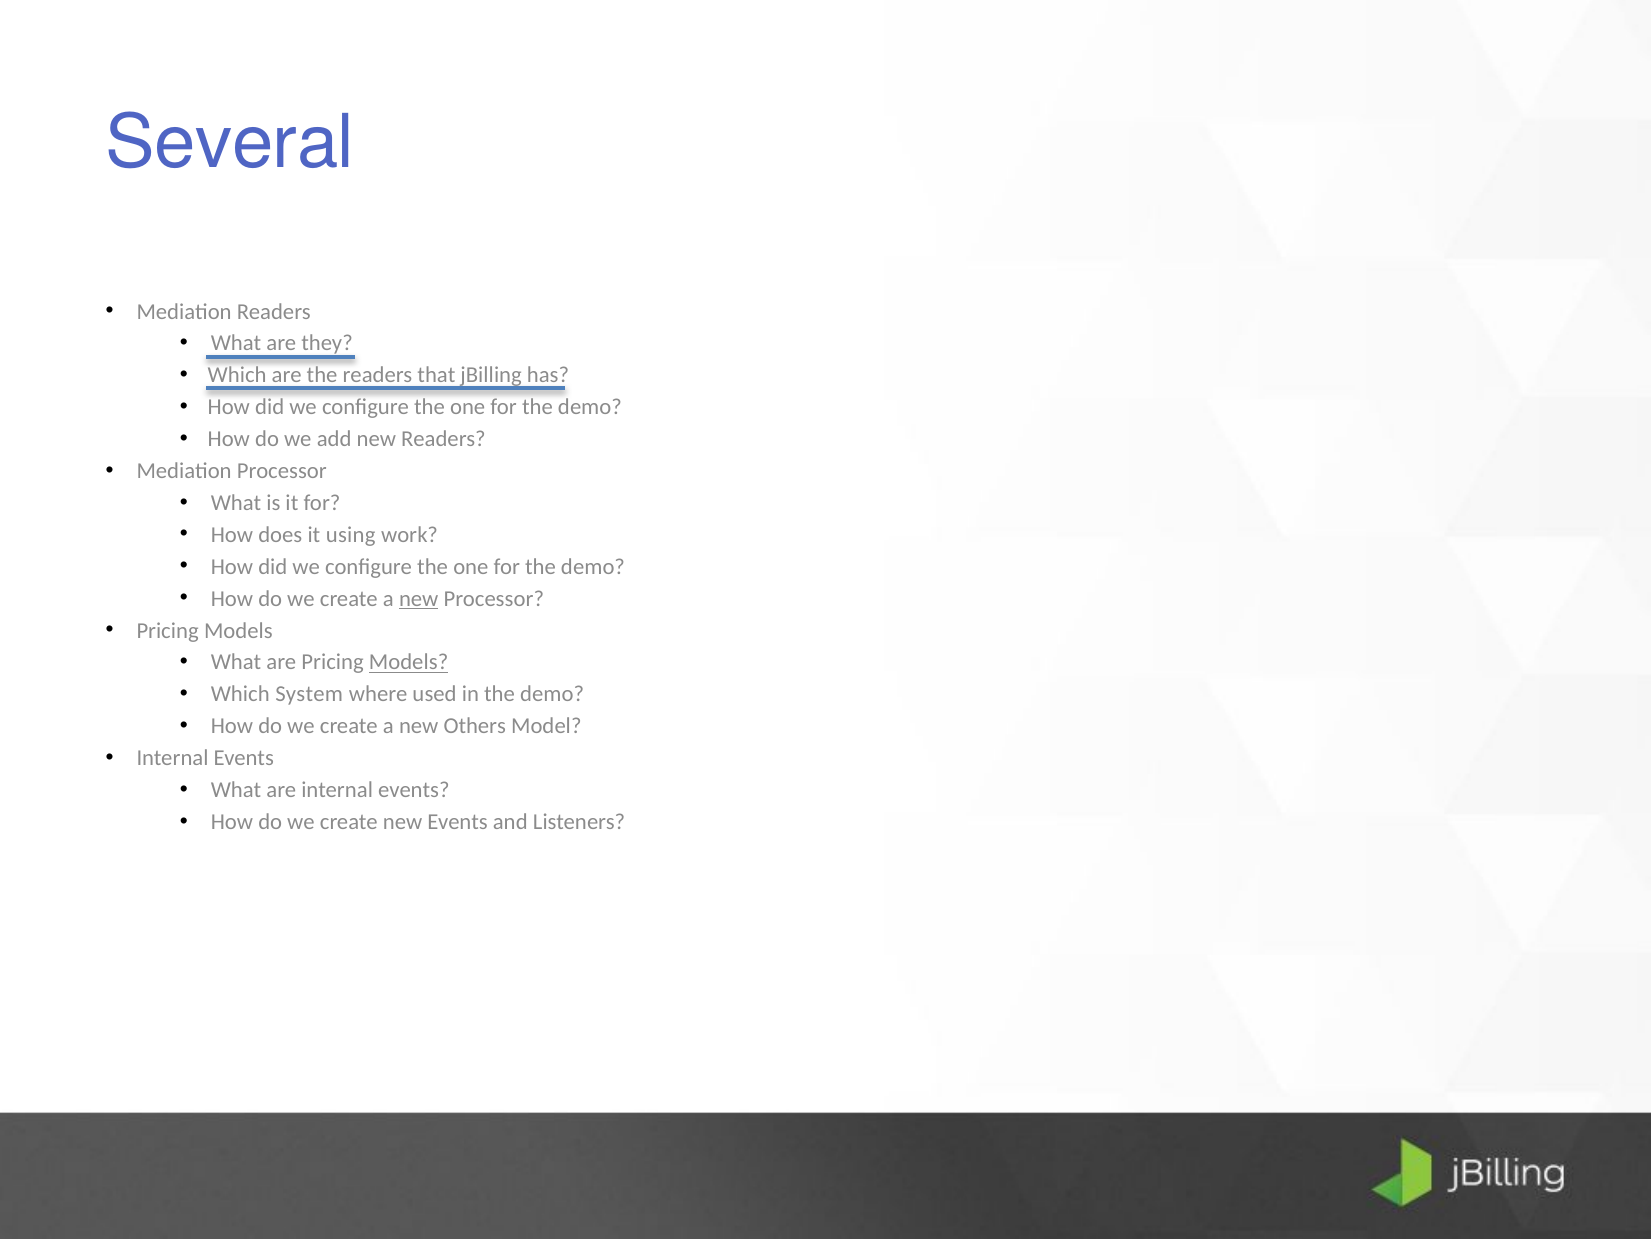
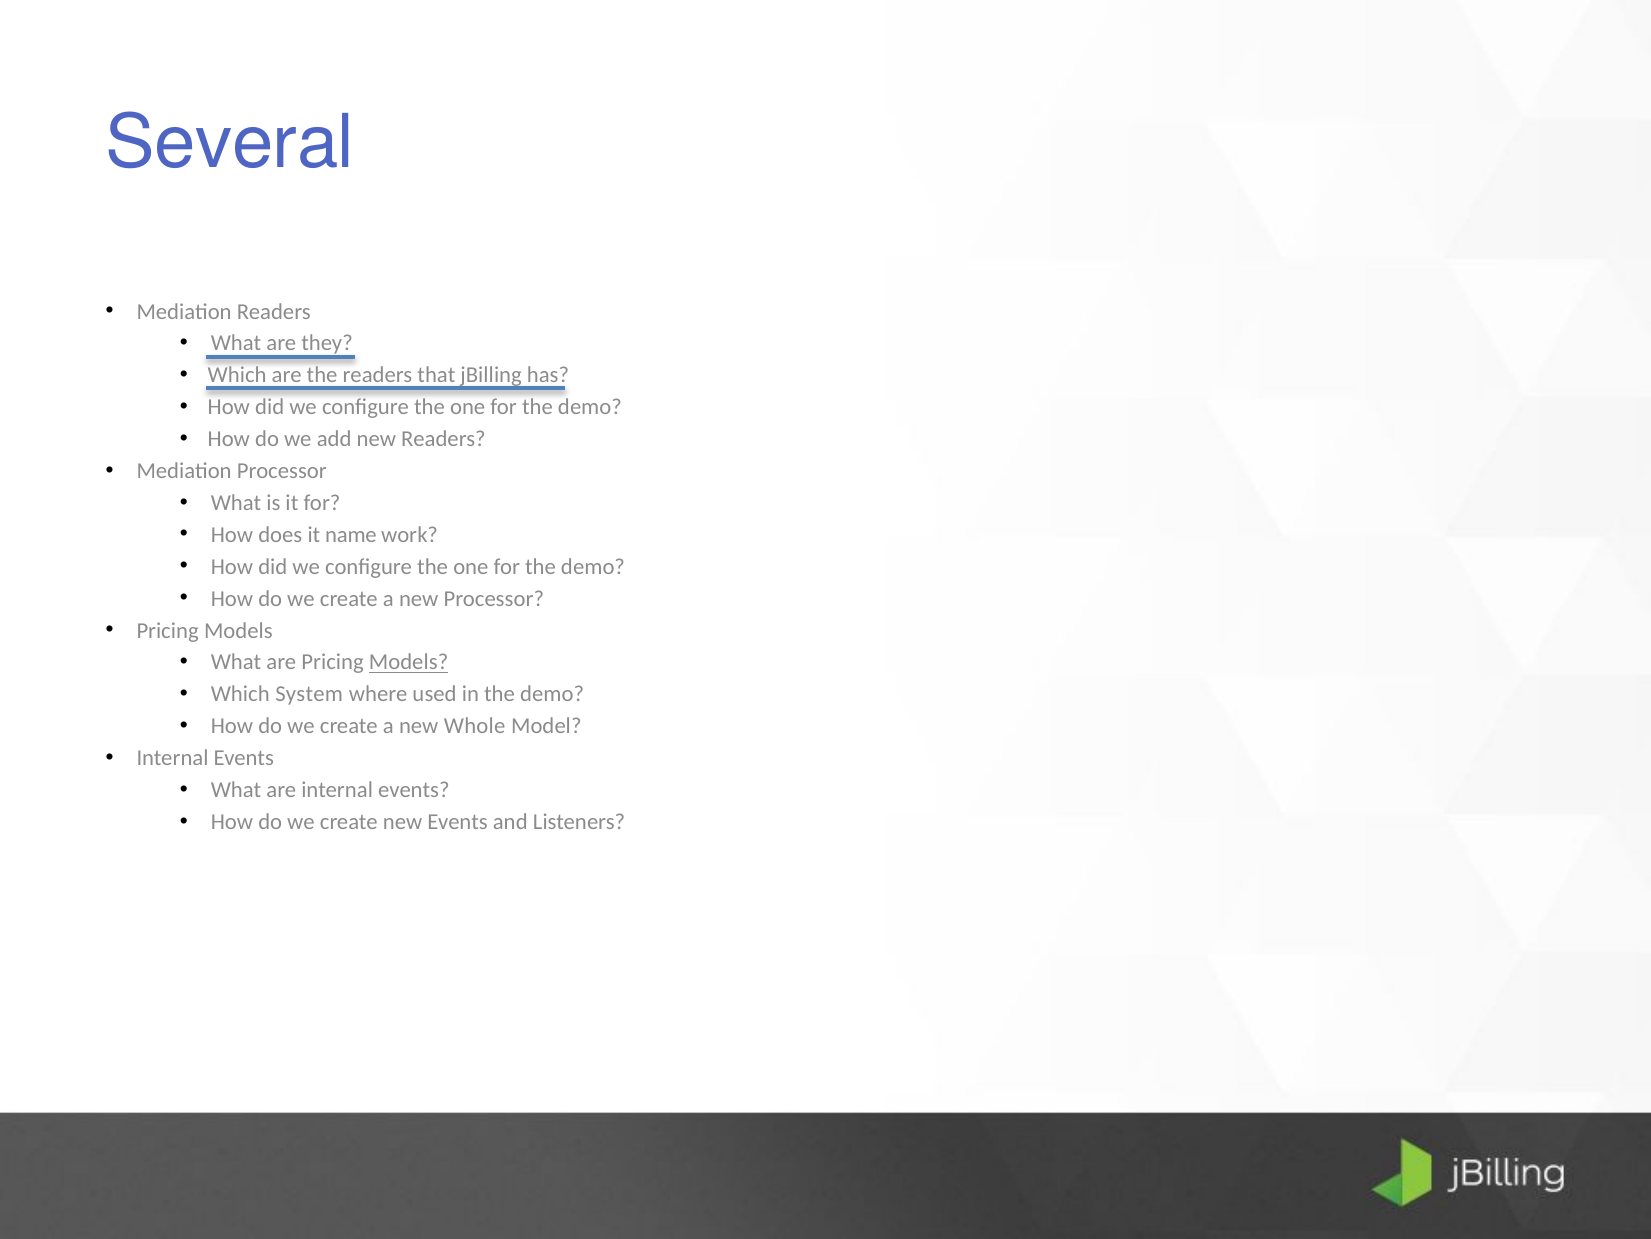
using: using -> name
new at (419, 598) underline: present -> none
Others: Others -> Whole
